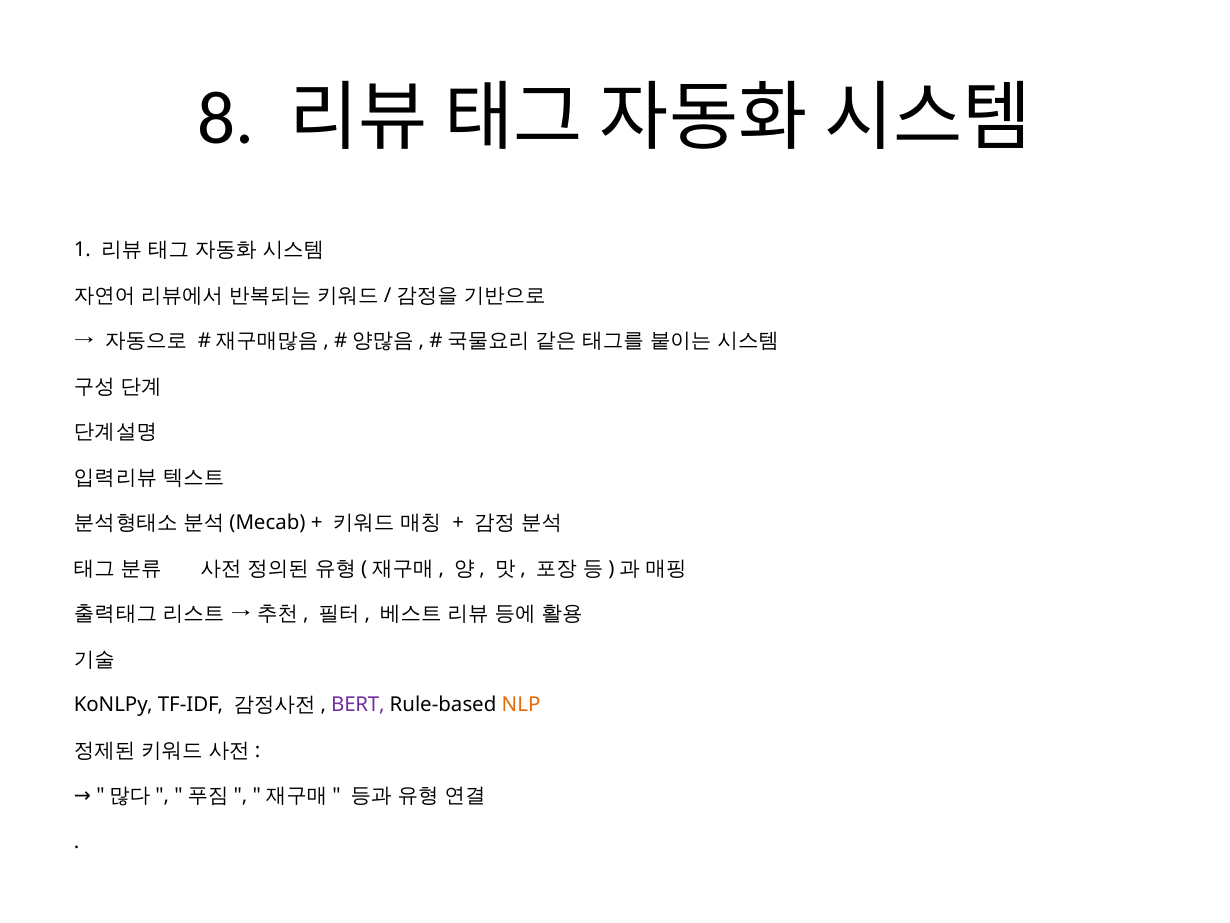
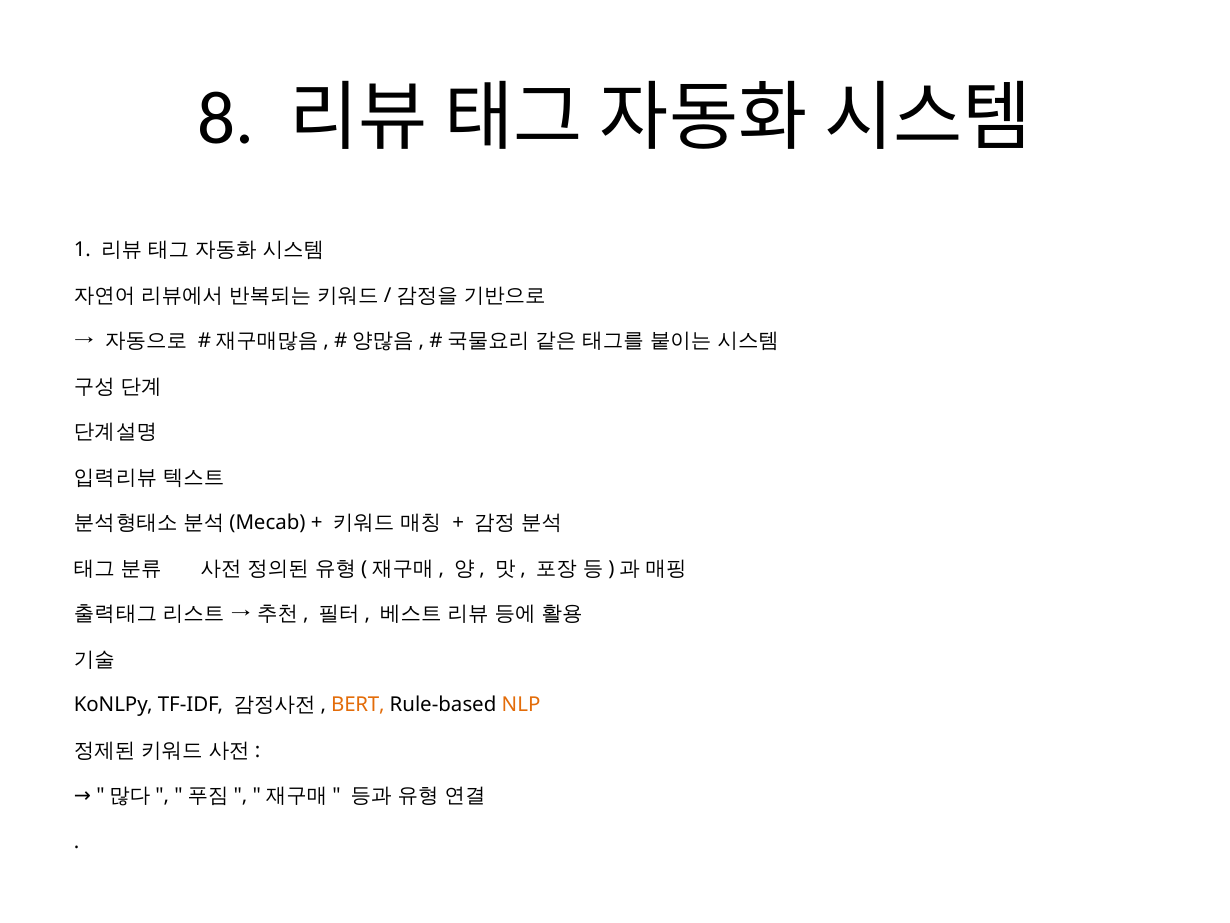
BERT colour: purple -> orange
